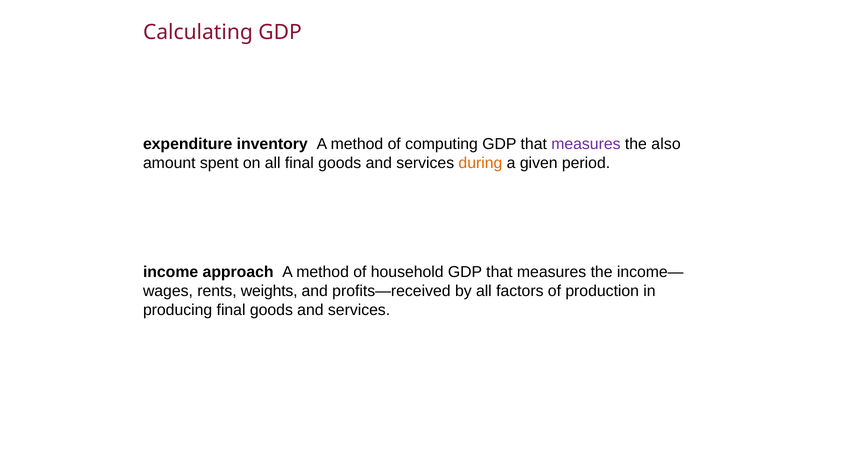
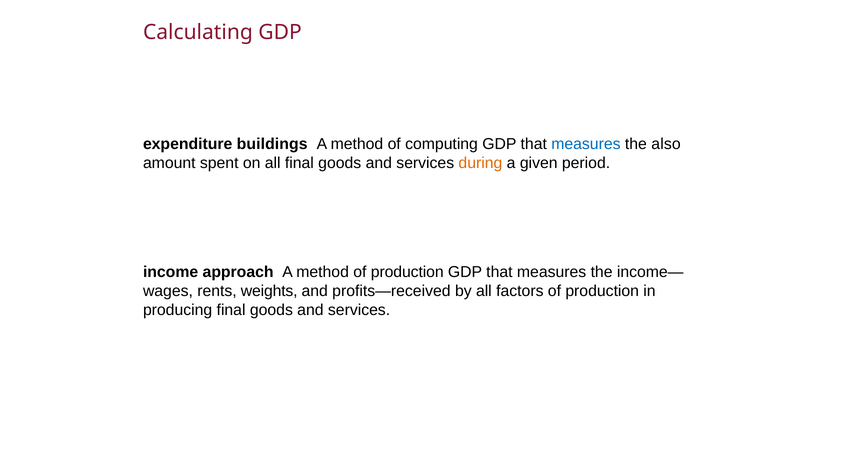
inventory: inventory -> buildings
measures at (586, 144) colour: purple -> blue
method of household: household -> production
